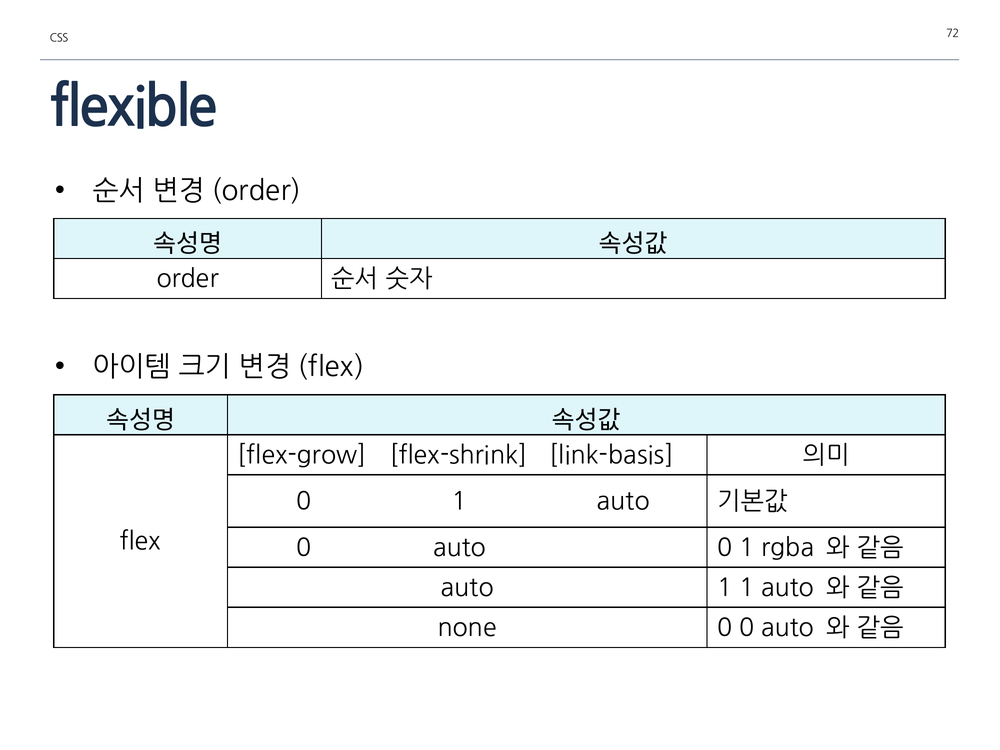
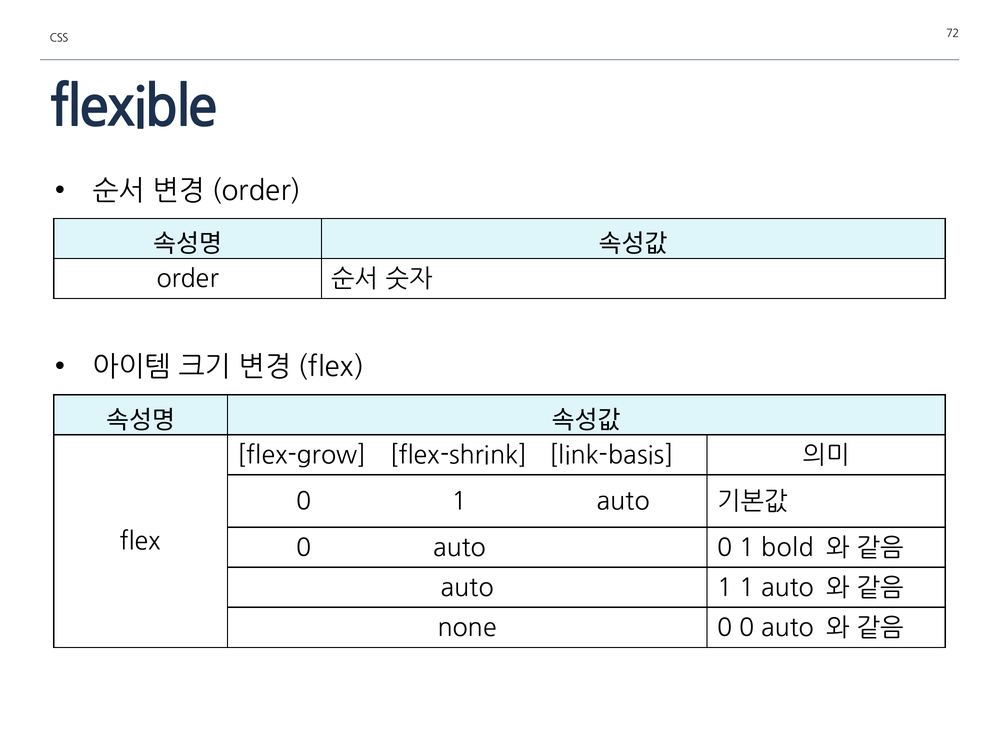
rgba: rgba -> bold
